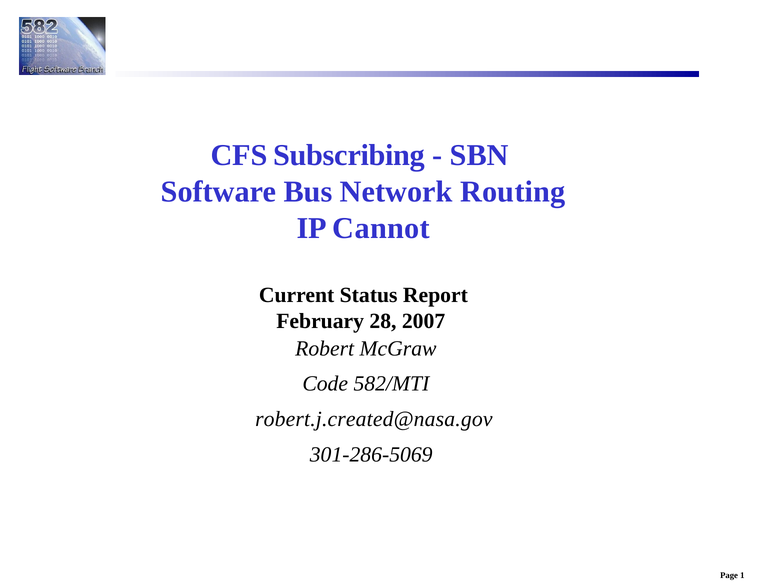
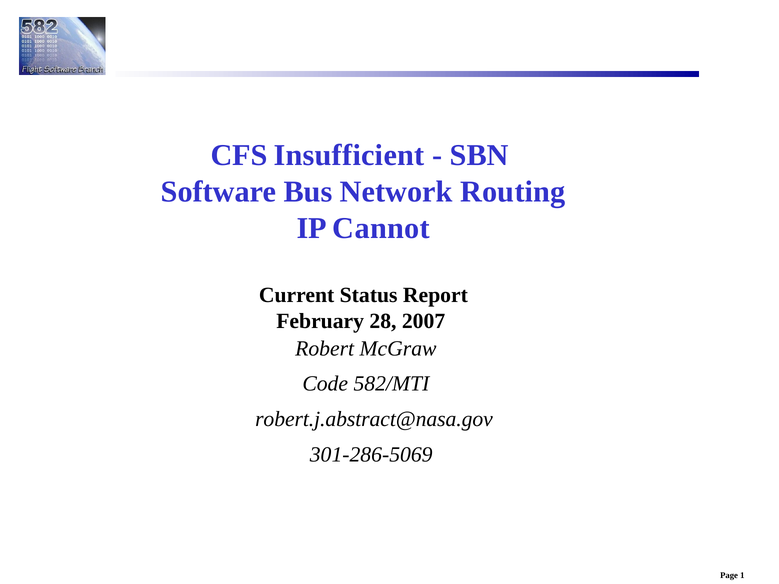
Subscribing: Subscribing -> Insufficient
robert.j.created@nasa.gov: robert.j.created@nasa.gov -> robert.j.abstract@nasa.gov
